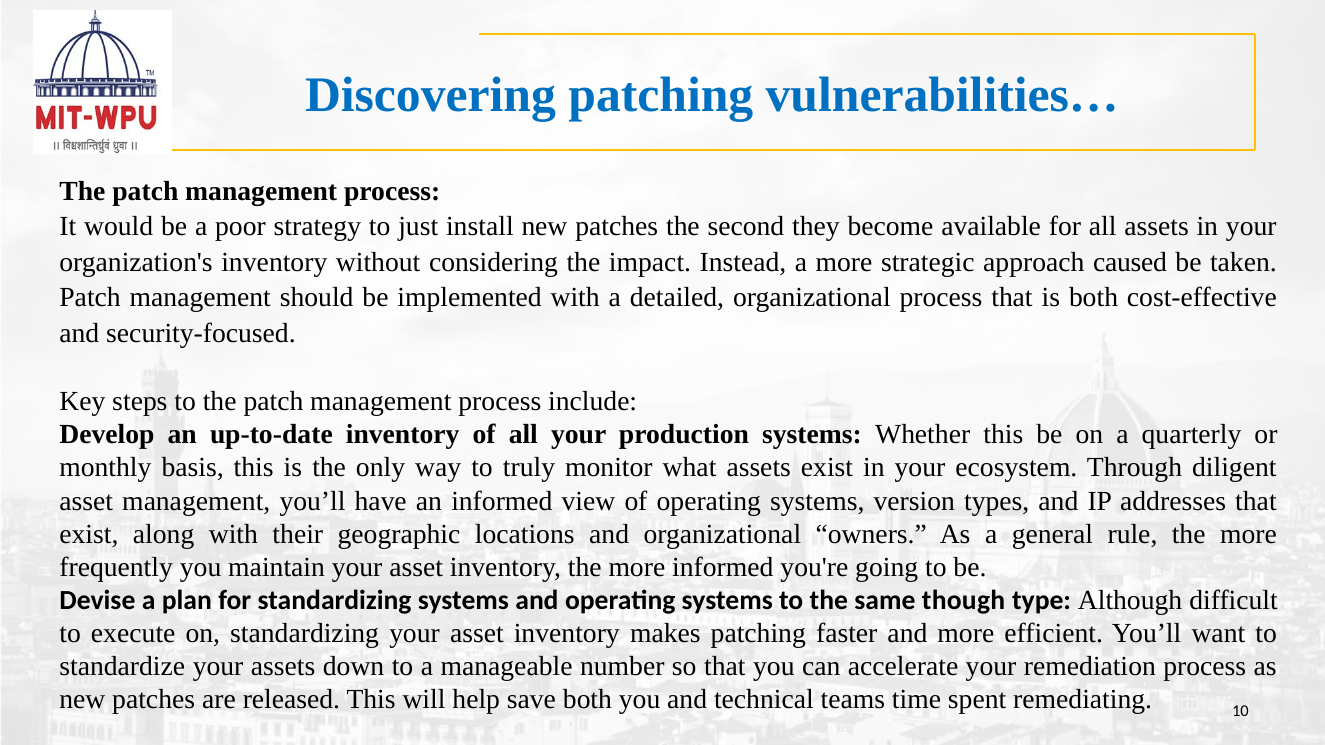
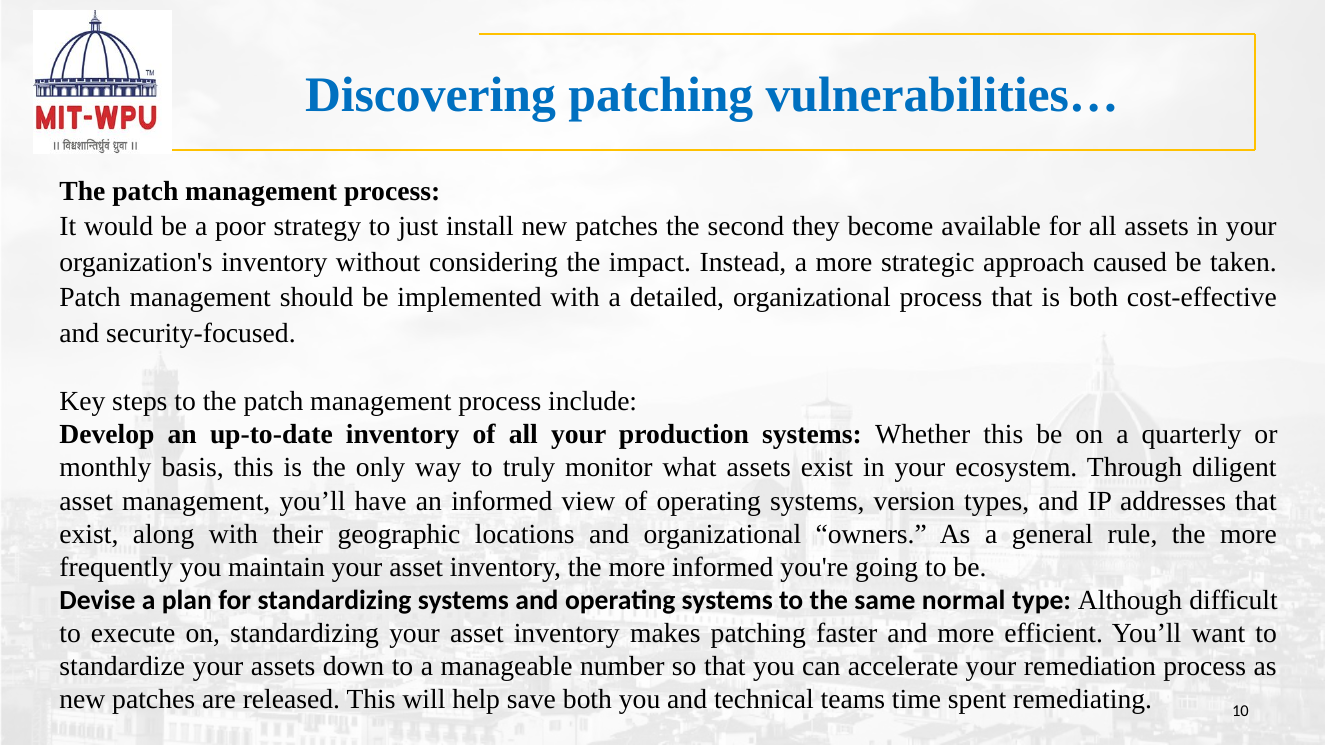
though: though -> normal
